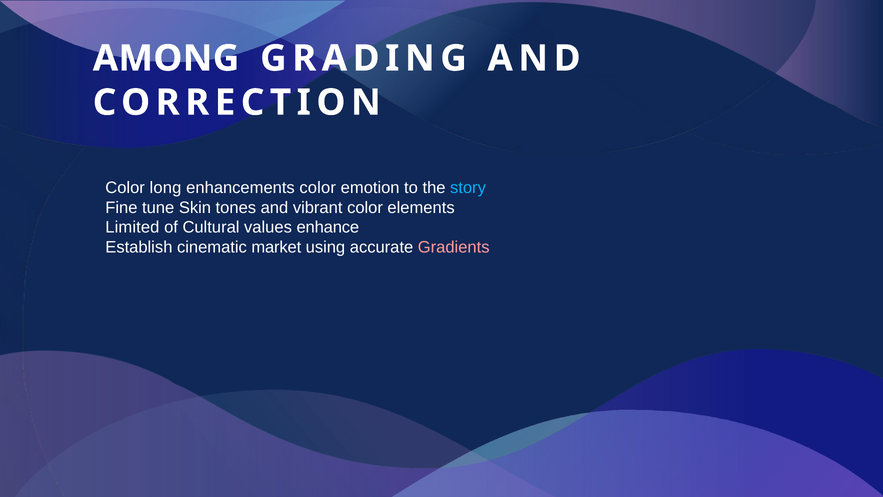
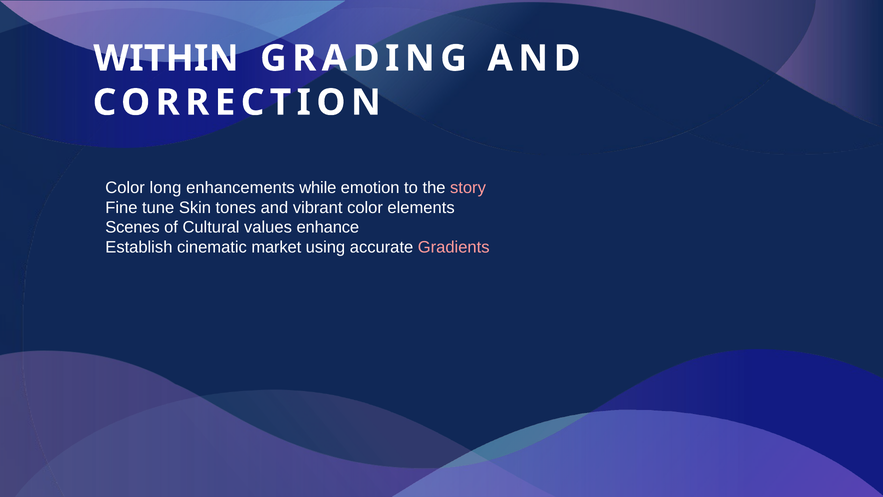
AMONG: AMONG -> WITHIN
enhancements color: color -> while
story colour: light blue -> pink
Limited: Limited -> Scenes
